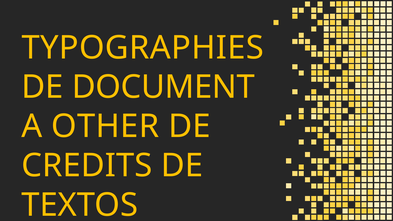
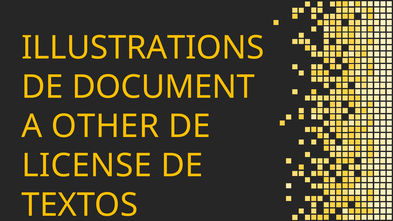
TYPOGRAPHIES: TYPOGRAPHIES -> ILLUSTRATIONS
CREDITS: CREDITS -> LICENSE
